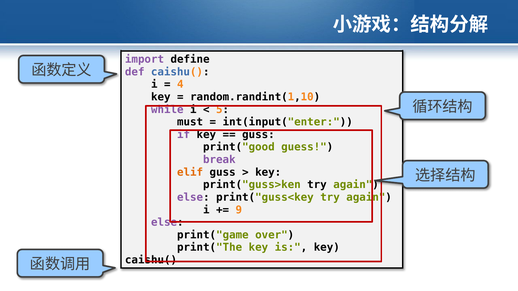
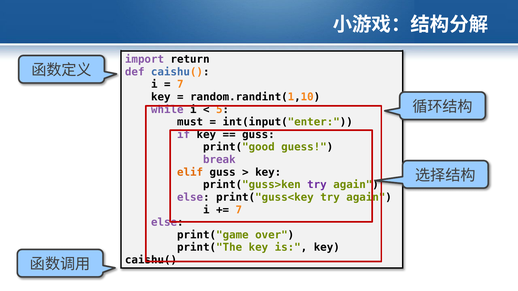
define: define -> return
4 at (180, 84): 4 -> 7
try at (317, 185) colour: black -> purple
9 at (239, 210): 9 -> 7
